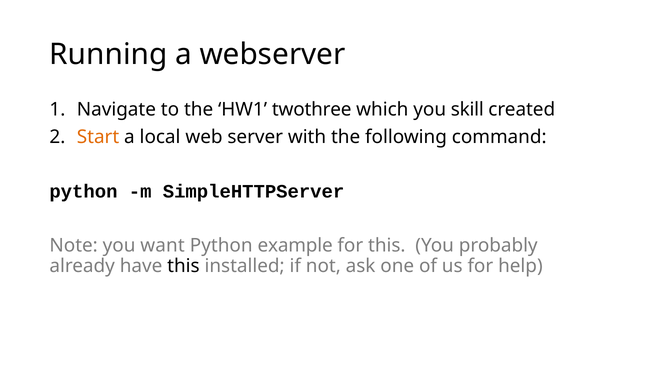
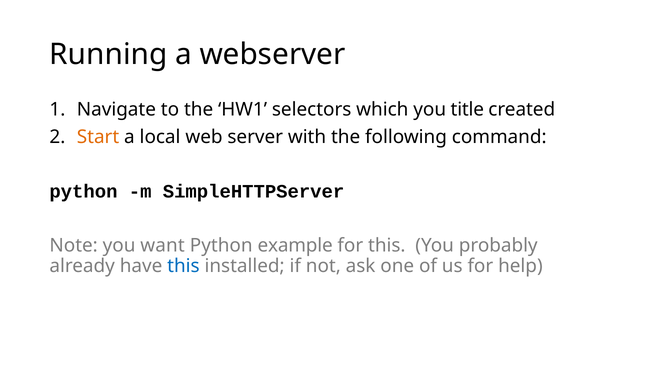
twothree: twothree -> selectors
skill: skill -> title
this at (183, 266) colour: black -> blue
